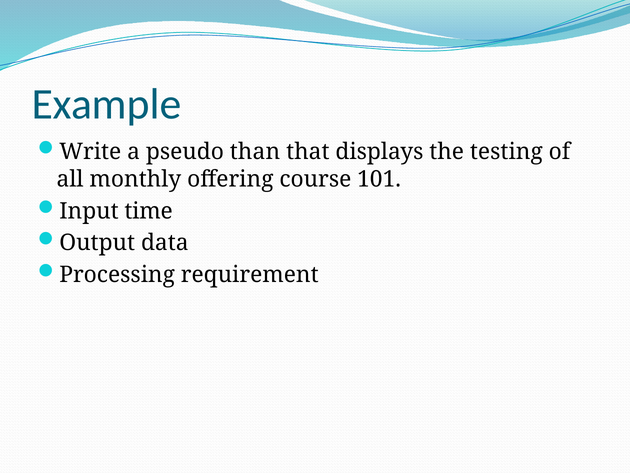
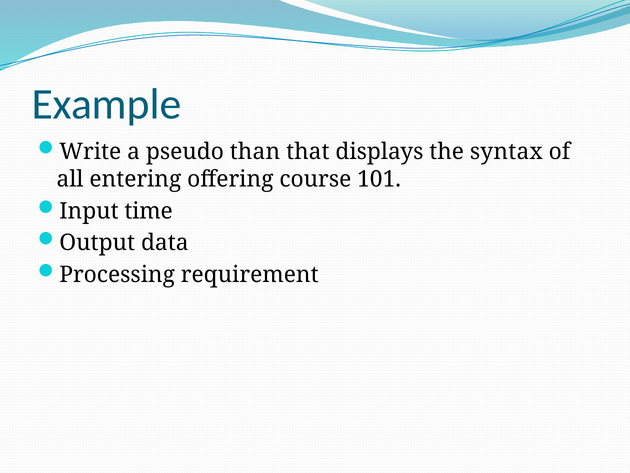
testing: testing -> syntax
monthly: monthly -> entering
